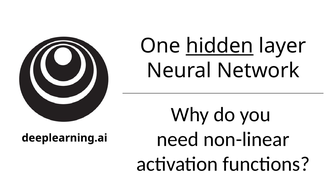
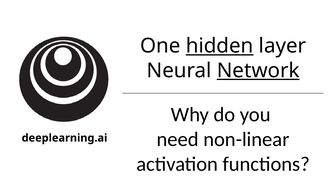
Network underline: none -> present
